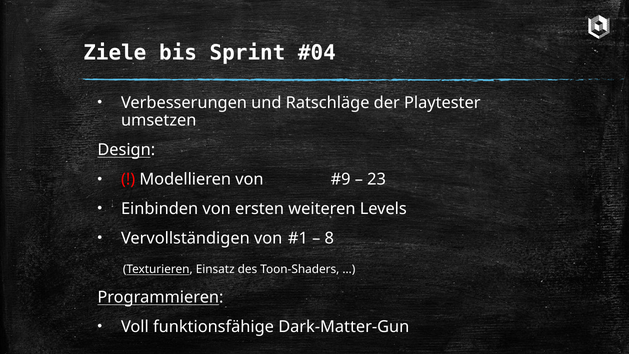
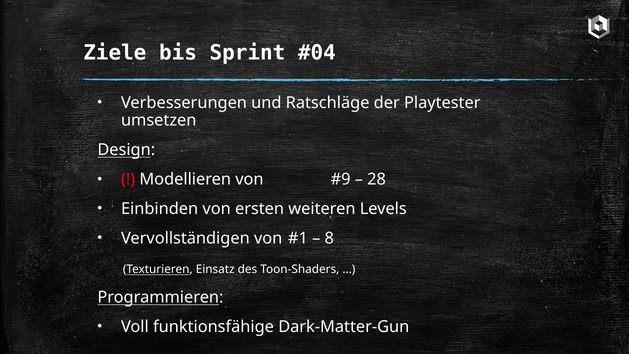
23: 23 -> 28
